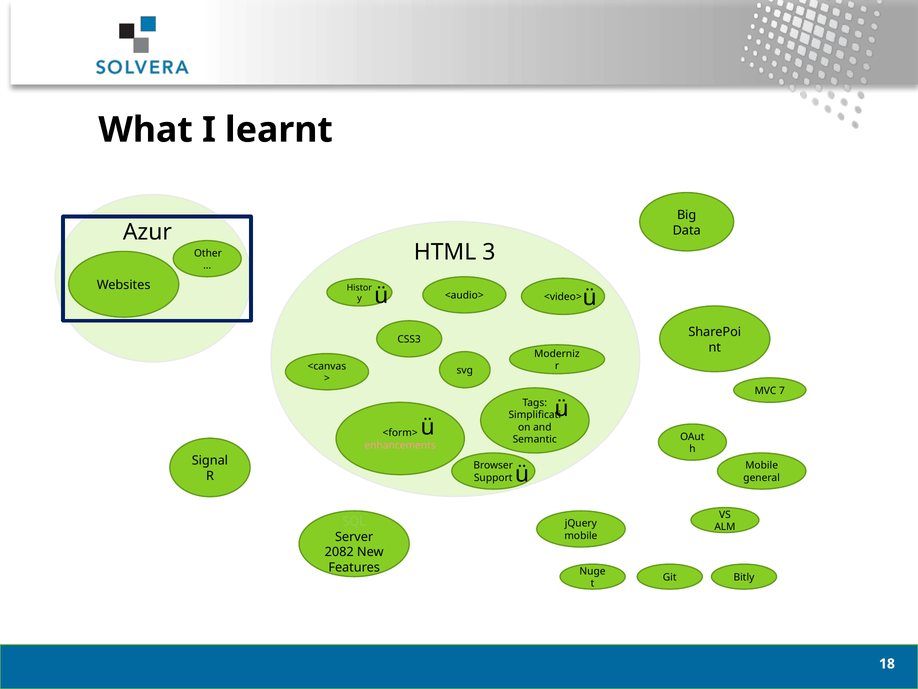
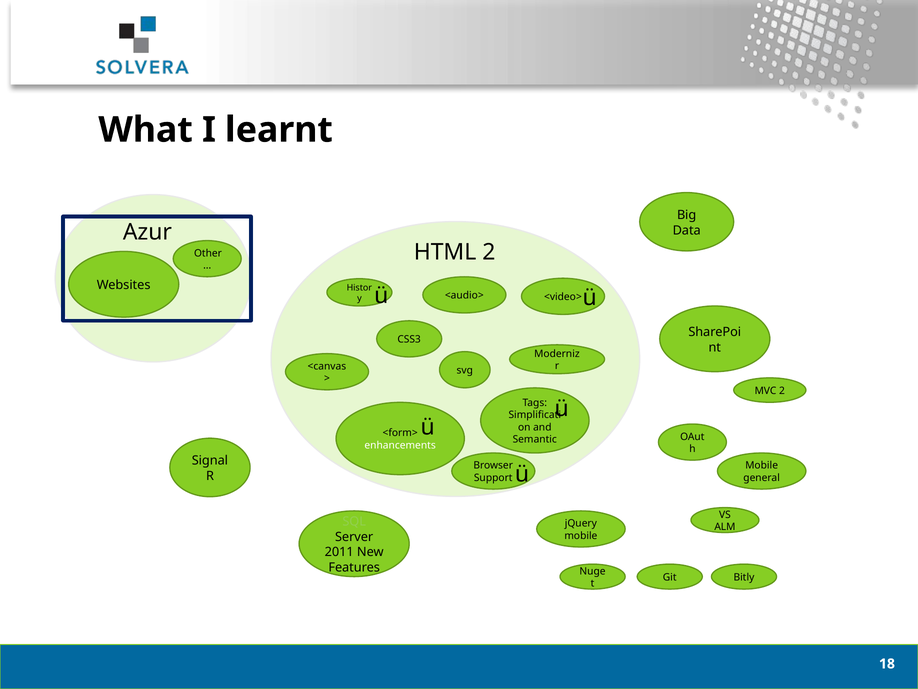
HTML 3: 3 -> 2
MVC 7: 7 -> 2
enhancements colour: pink -> white
2082: 2082 -> 2011
